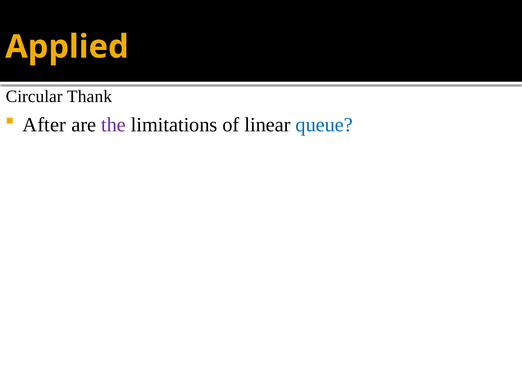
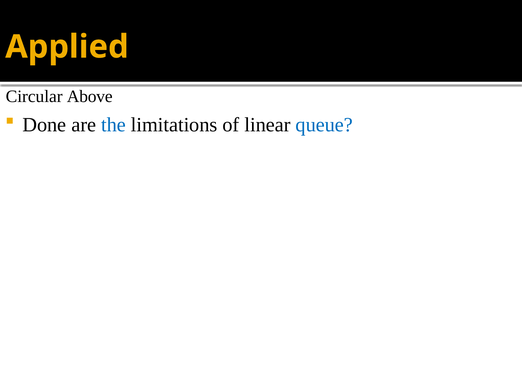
Thank: Thank -> Above
After: After -> Done
the colour: purple -> blue
